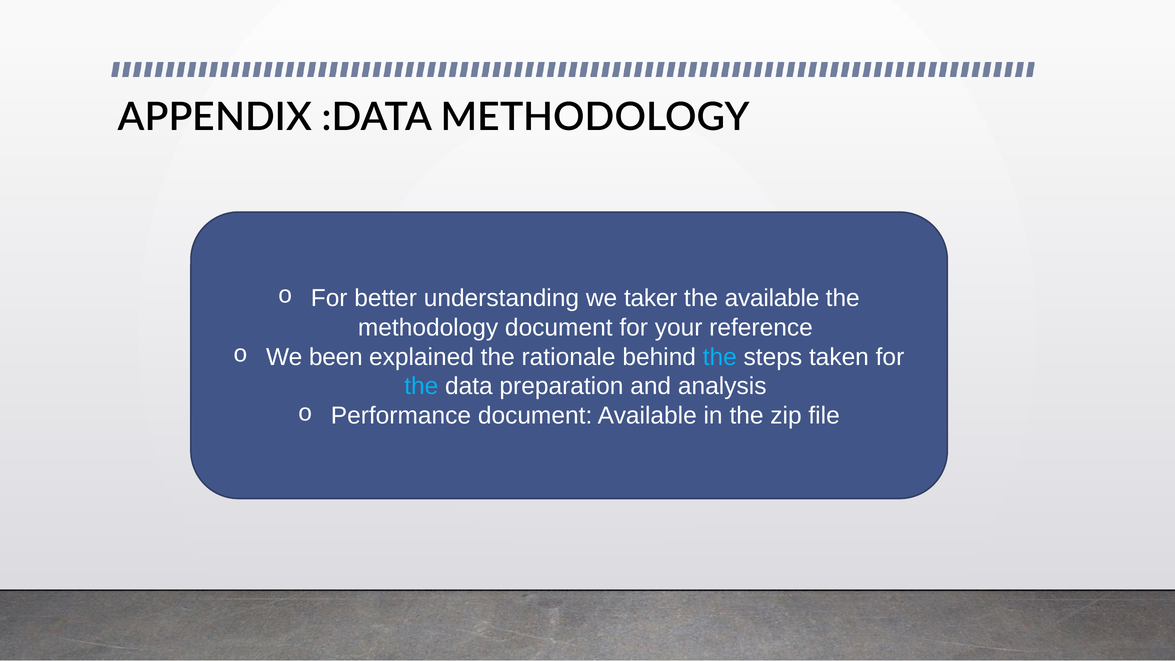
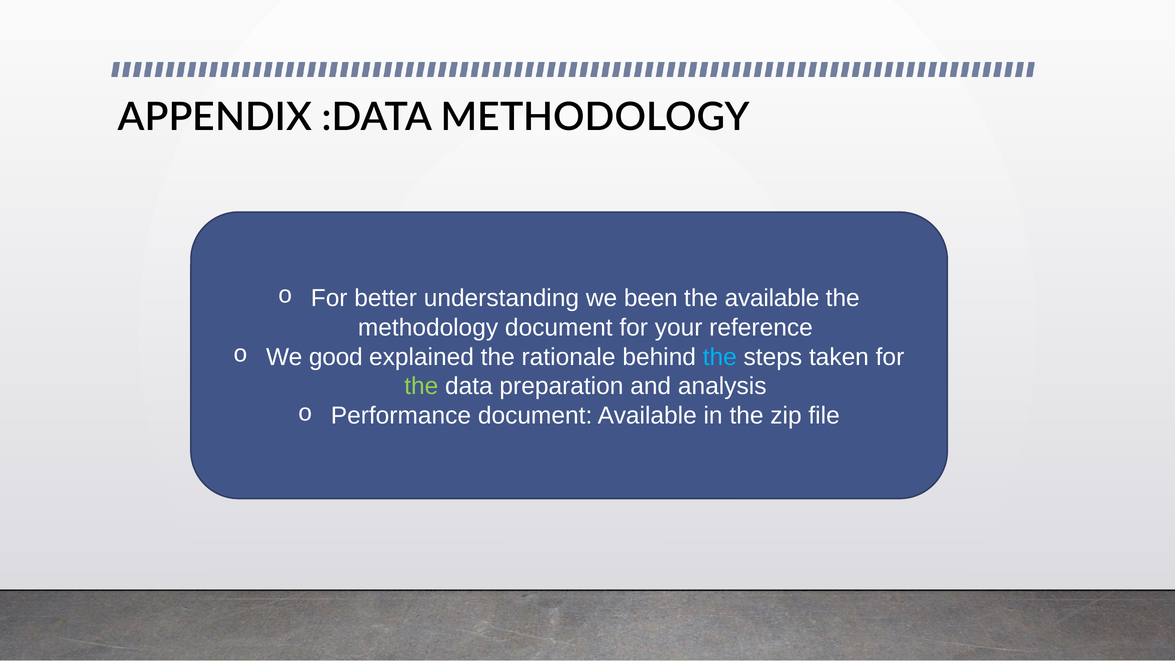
taker: taker -> been
been: been -> good
the at (421, 386) colour: light blue -> light green
